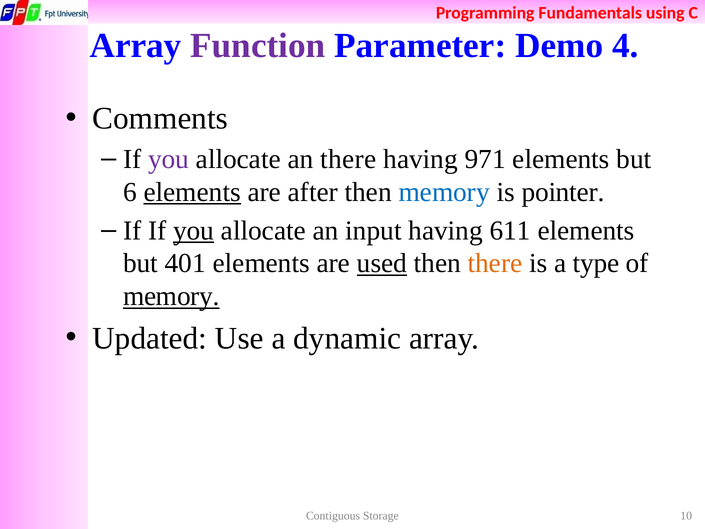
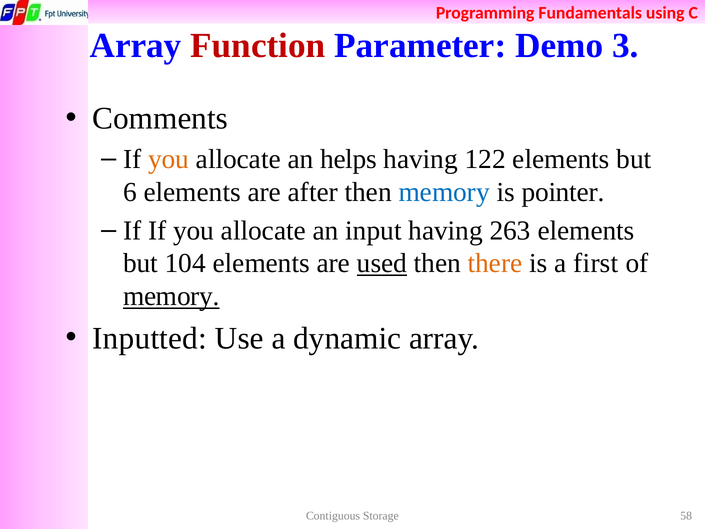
Function colour: purple -> red
4: 4 -> 3
you at (169, 159) colour: purple -> orange
an there: there -> helps
971: 971 -> 122
elements at (192, 192) underline: present -> none
you at (194, 230) underline: present -> none
611: 611 -> 263
401: 401 -> 104
type: type -> first
Updated: Updated -> Inputted
10: 10 -> 58
